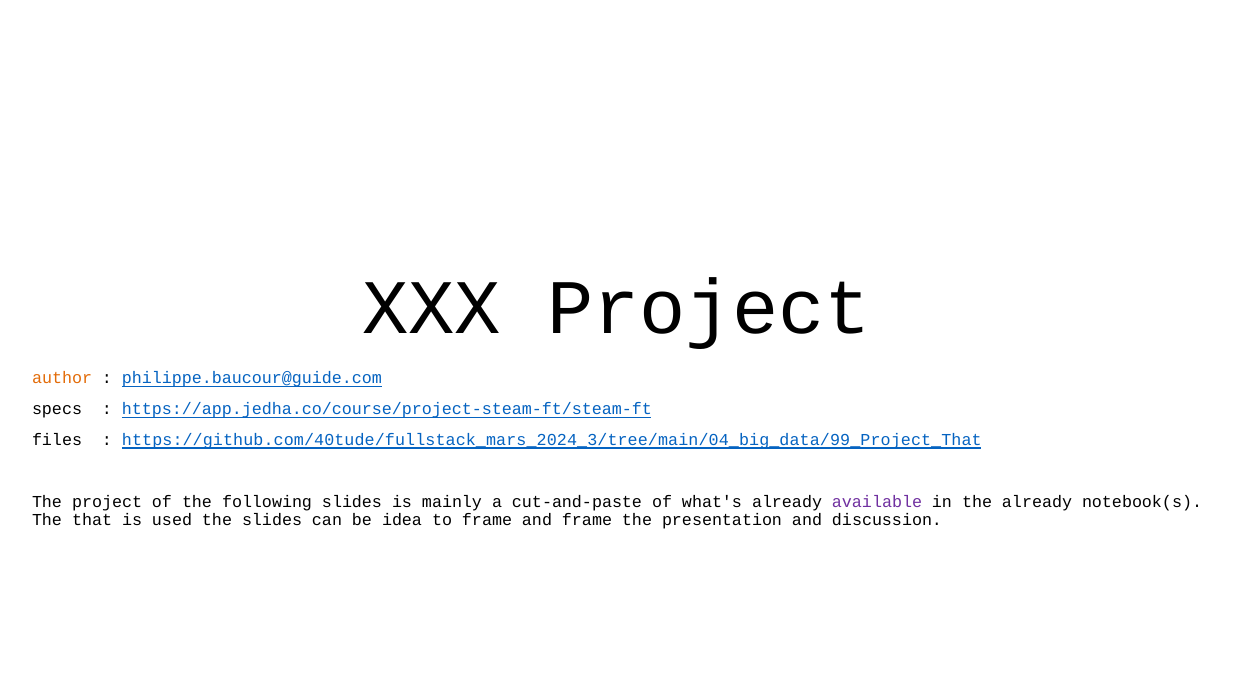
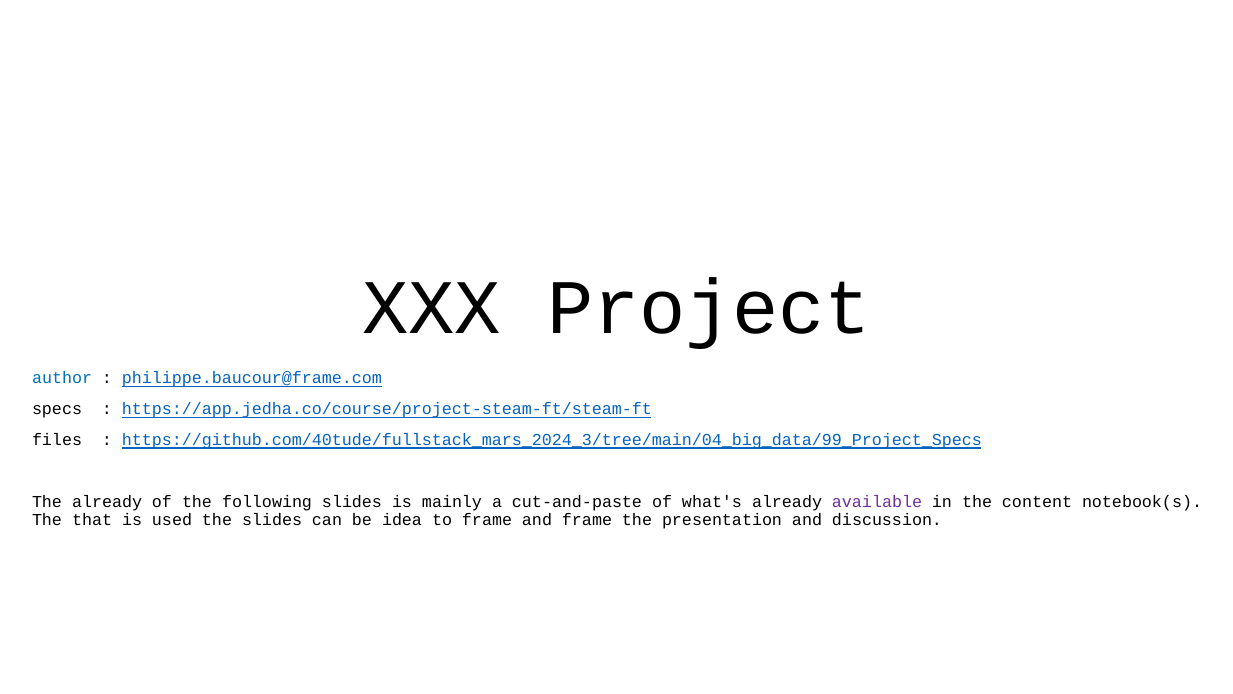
author colour: orange -> blue
philippe.baucour@guide.com: philippe.baucour@guide.com -> philippe.baucour@frame.com
https://github.com/40tude/fullstack_mars_2024_3/tree/main/04_big_data/99_Project_That: https://github.com/40tude/fullstack_mars_2024_3/tree/main/04_big_data/99_Project_That -> https://github.com/40tude/fullstack_mars_2024_3/tree/main/04_big_data/99_Project_Specs
The project: project -> already
the already: already -> content
